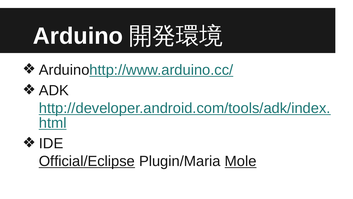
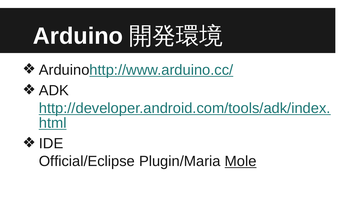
Official/Eclipse underline: present -> none
